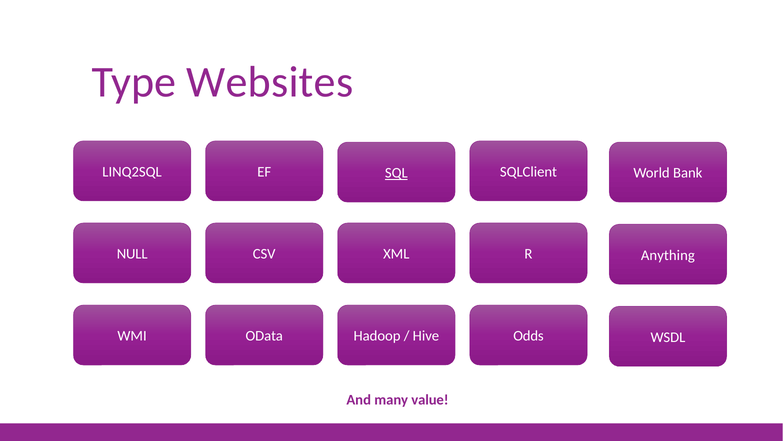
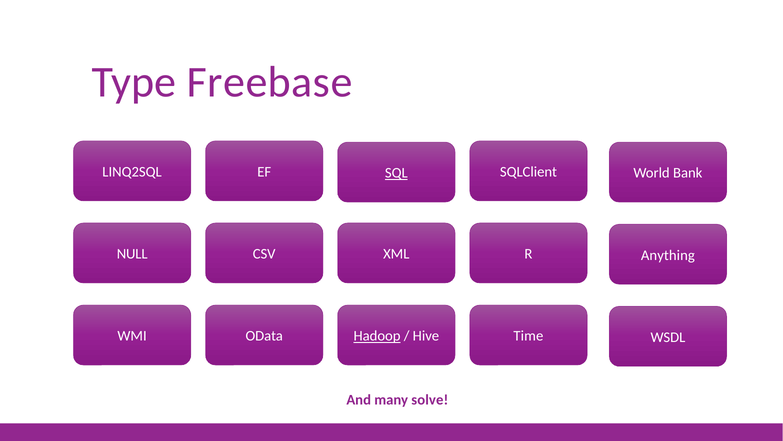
Websites: Websites -> Freebase
Hadoop underline: none -> present
Odds: Odds -> Time
value: value -> solve
